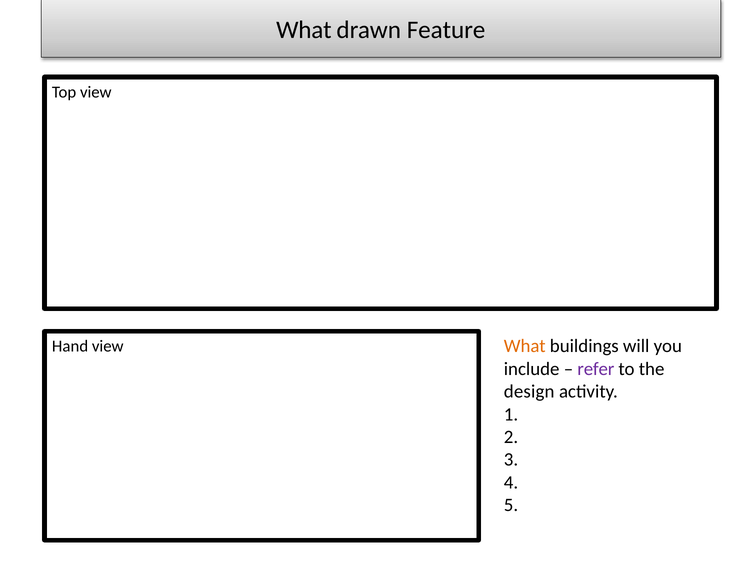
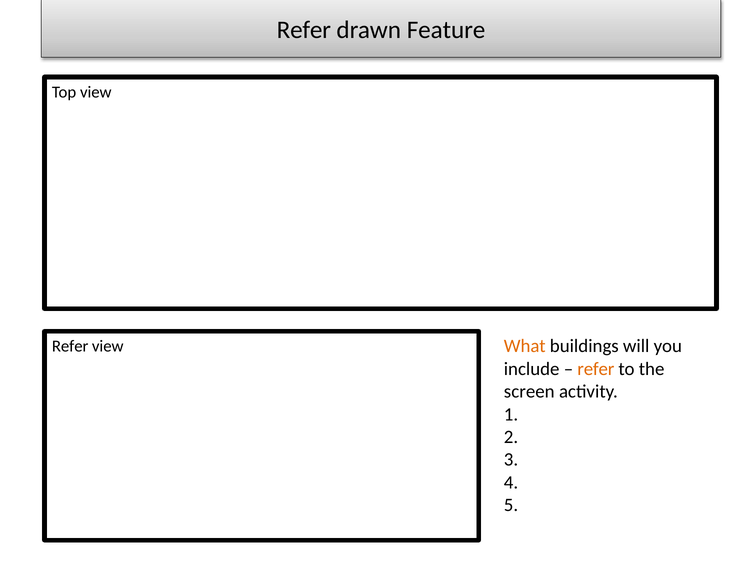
What at (304, 30): What -> Refer
Hand at (70, 346): Hand -> Refer
refer at (596, 368) colour: purple -> orange
design: design -> screen
